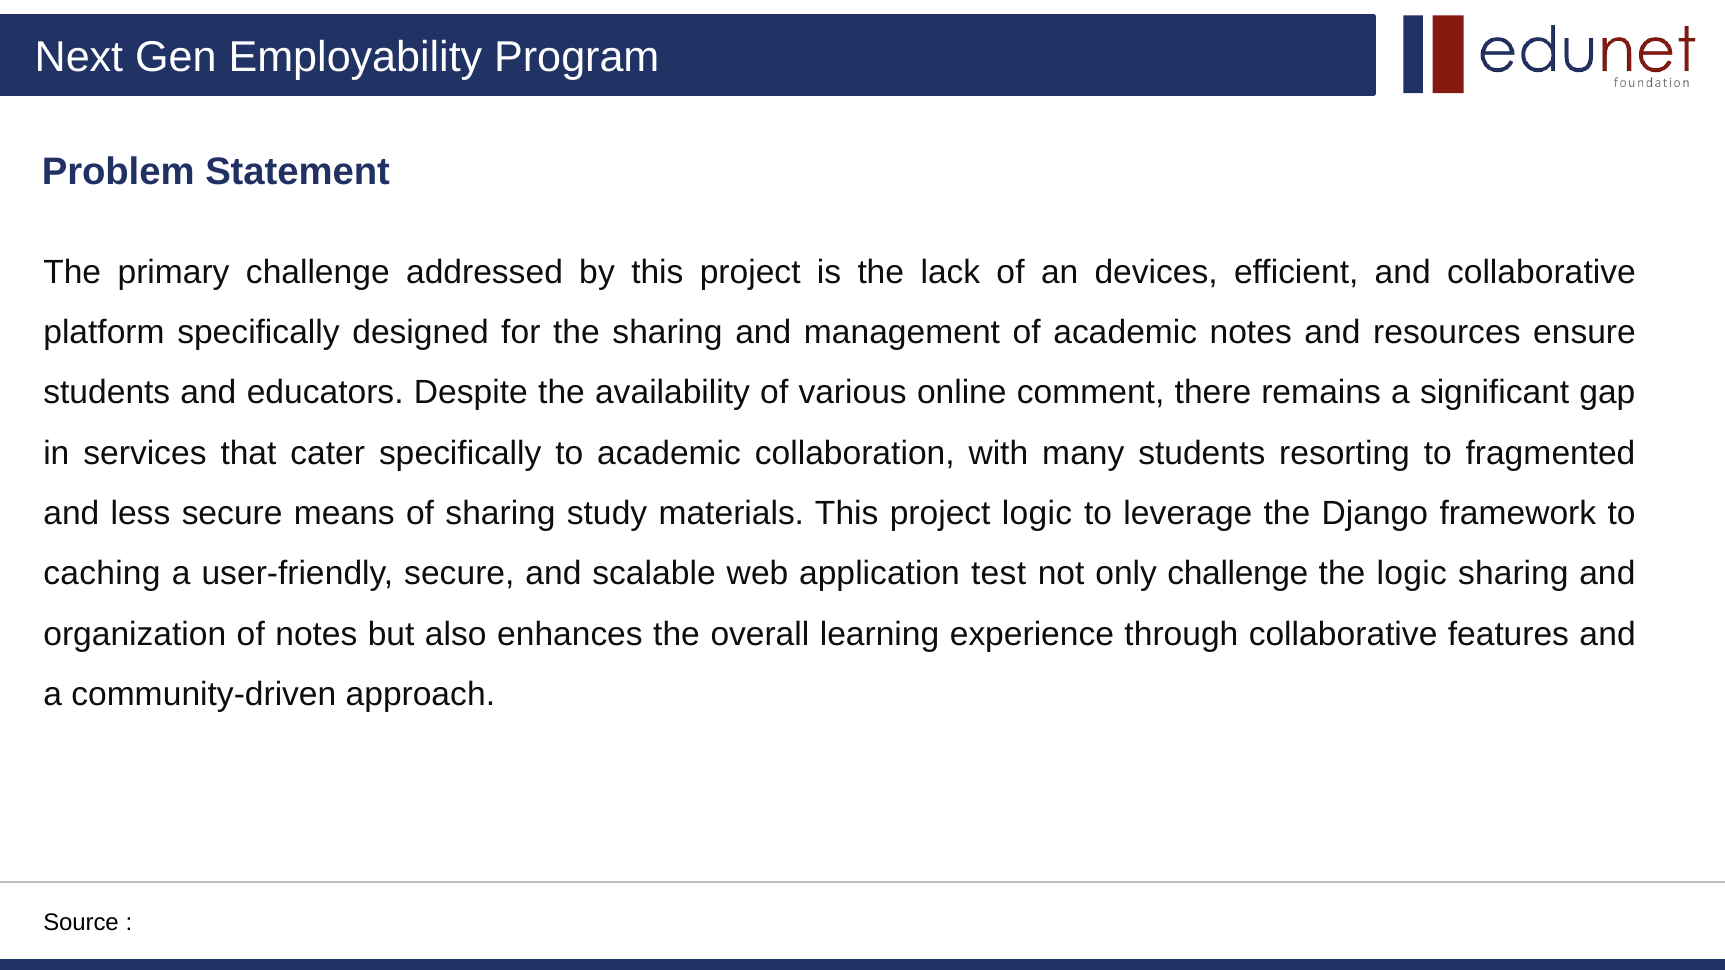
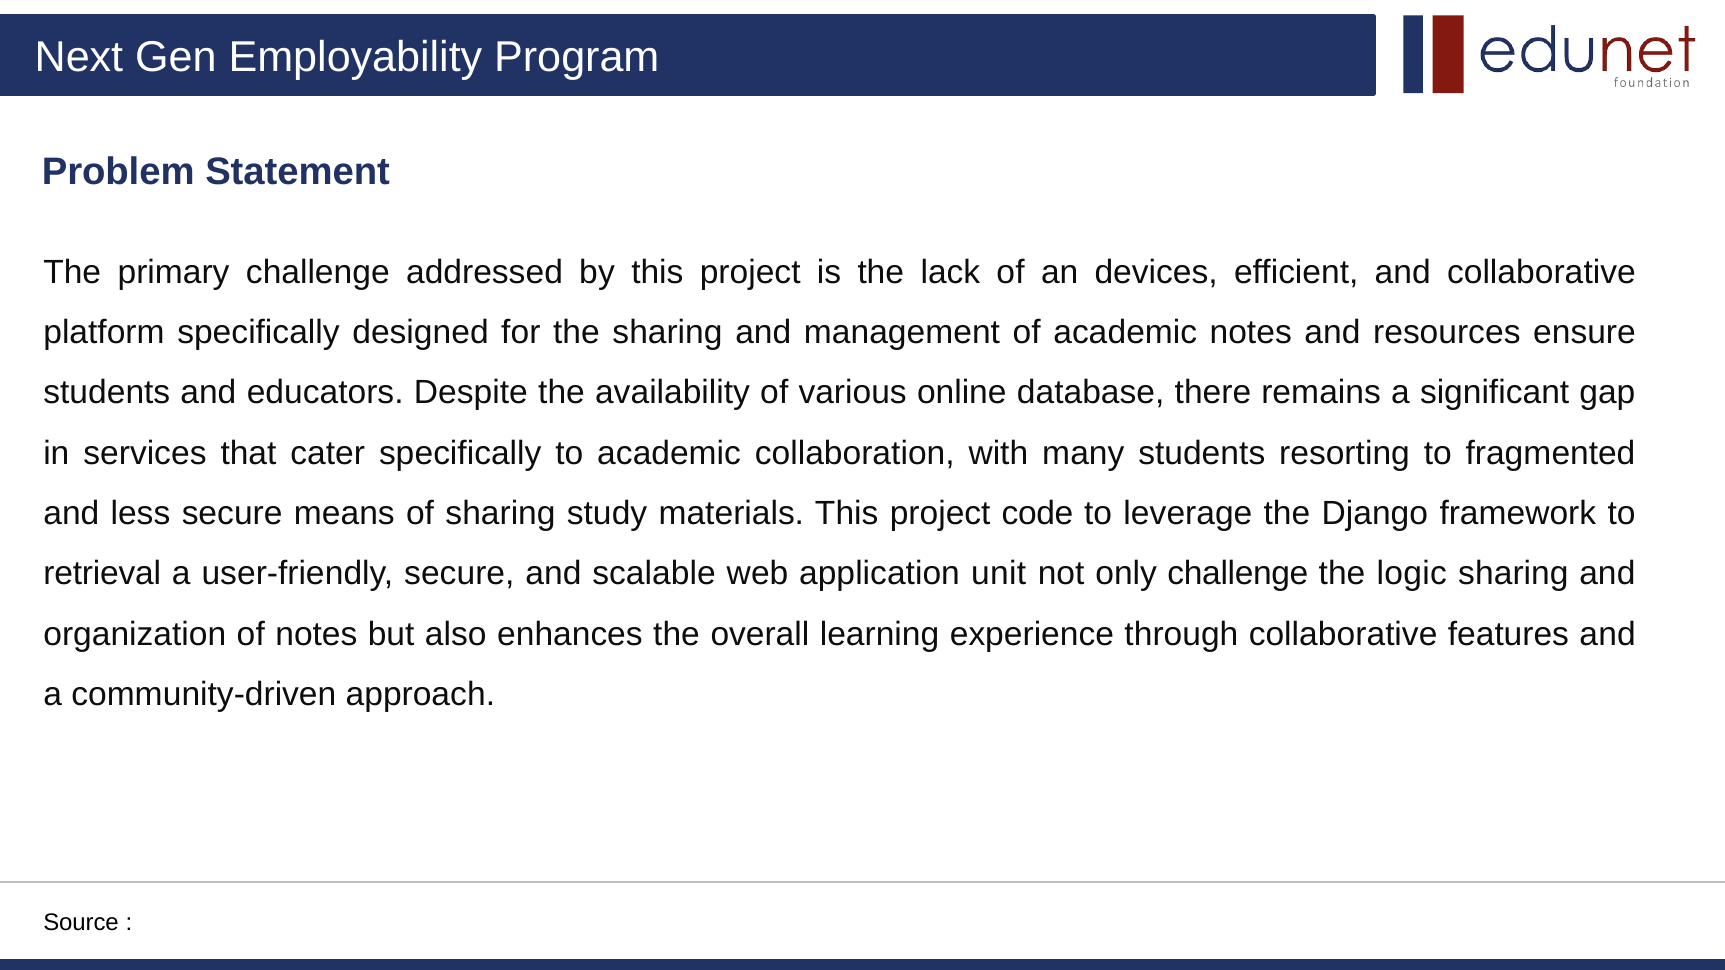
comment: comment -> database
project logic: logic -> code
caching: caching -> retrieval
test: test -> unit
